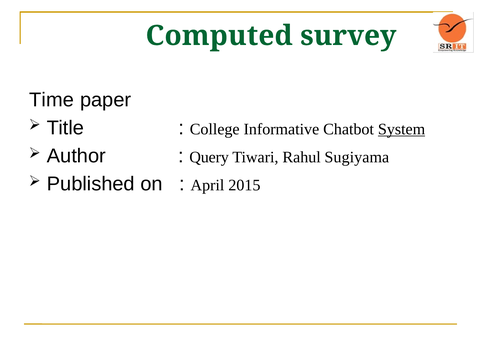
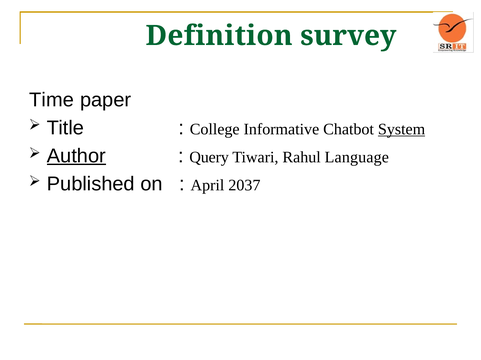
Computed: Computed -> Definition
Author underline: none -> present
Sugiyama: Sugiyama -> Language
2015: 2015 -> 2037
